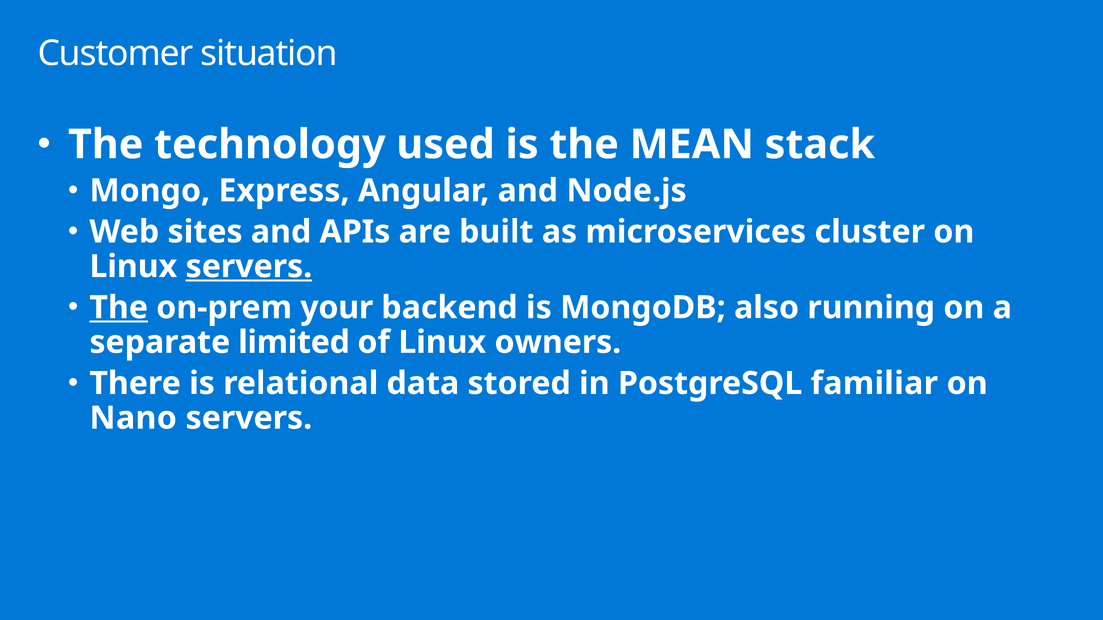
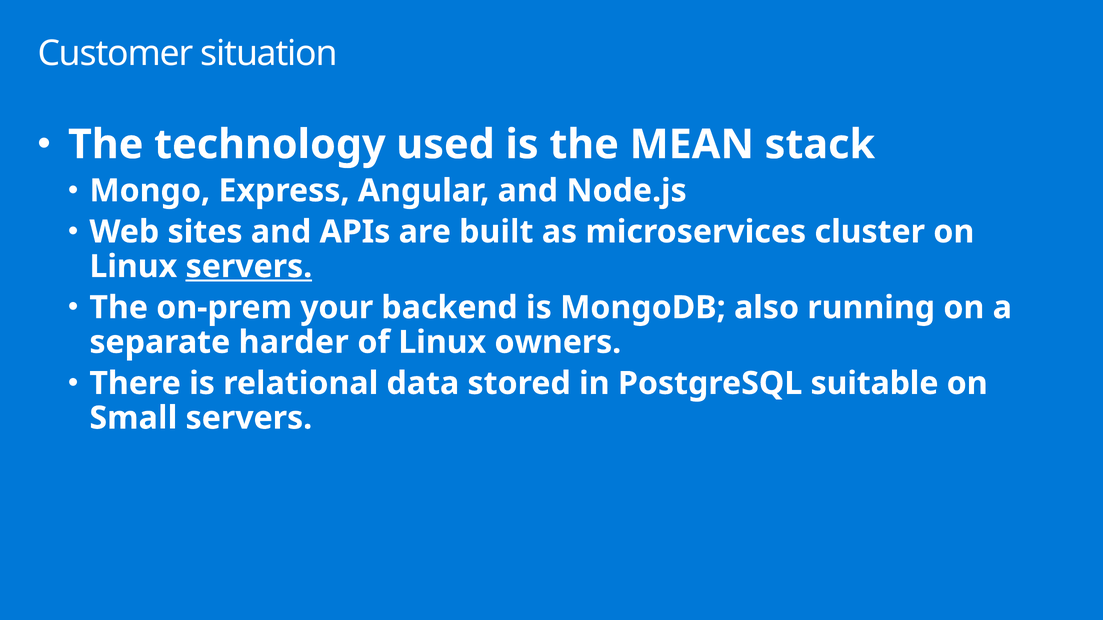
The at (119, 308) underline: present -> none
limited: limited -> harder
familiar: familiar -> suitable
Nano: Nano -> Small
